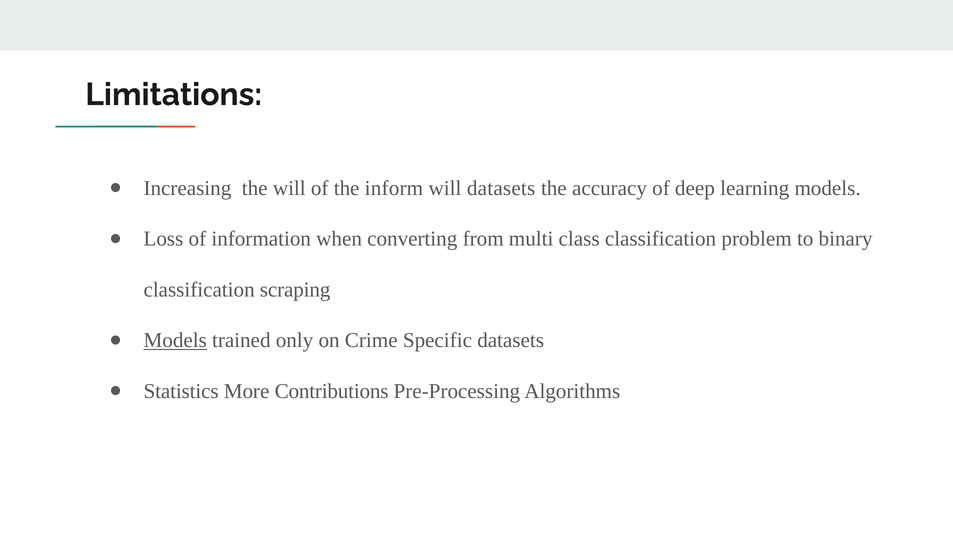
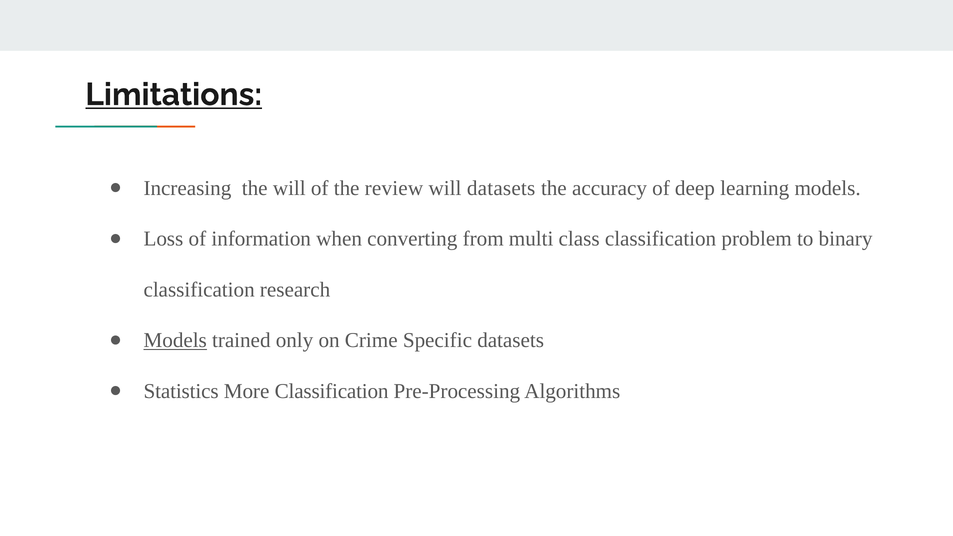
Limitations underline: none -> present
inform: inform -> review
scraping: scraping -> research
More Contributions: Contributions -> Classification
